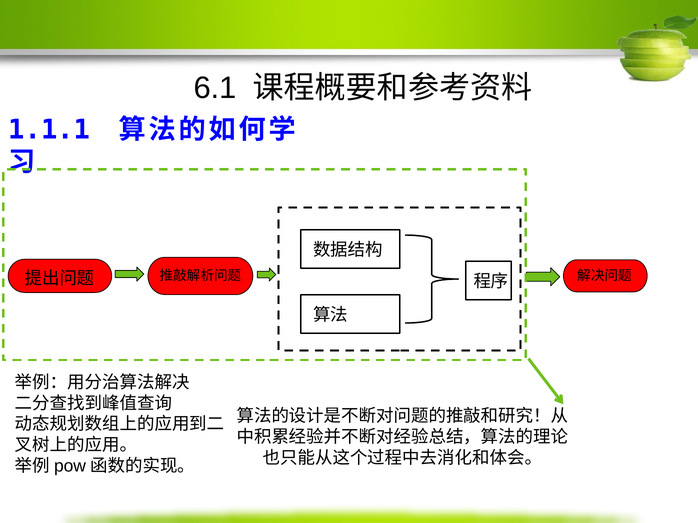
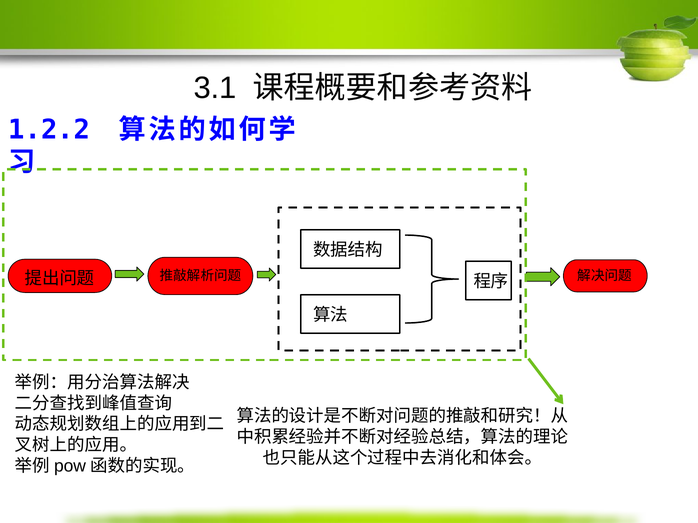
6.1: 6.1 -> 3.1
1.1.1: 1.1.1 -> 1.2.2
